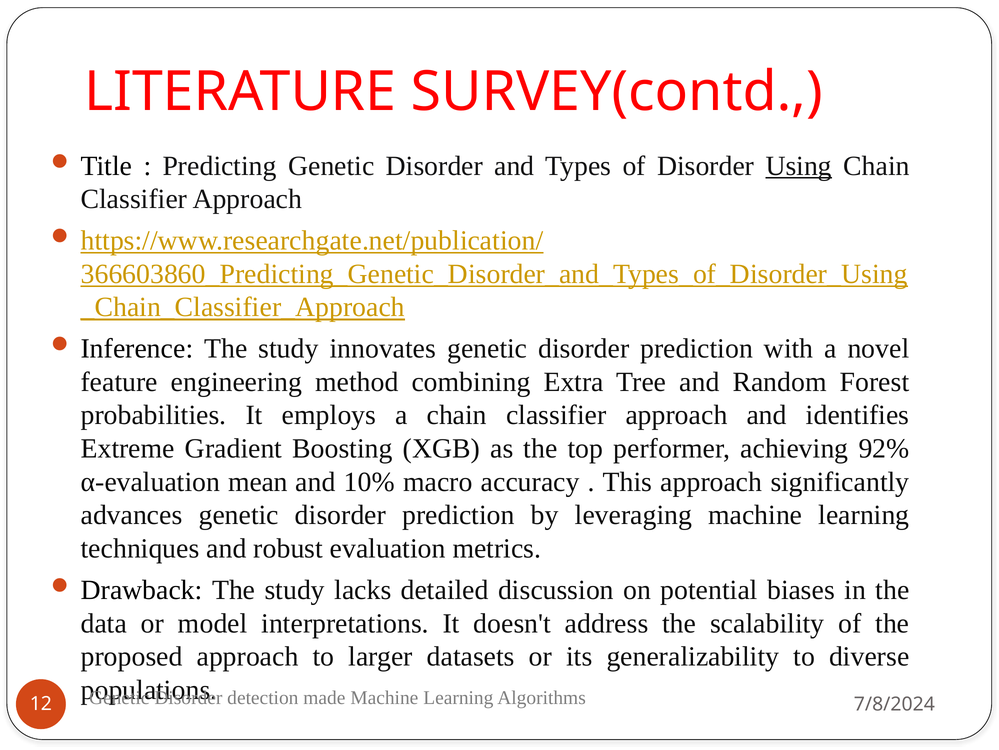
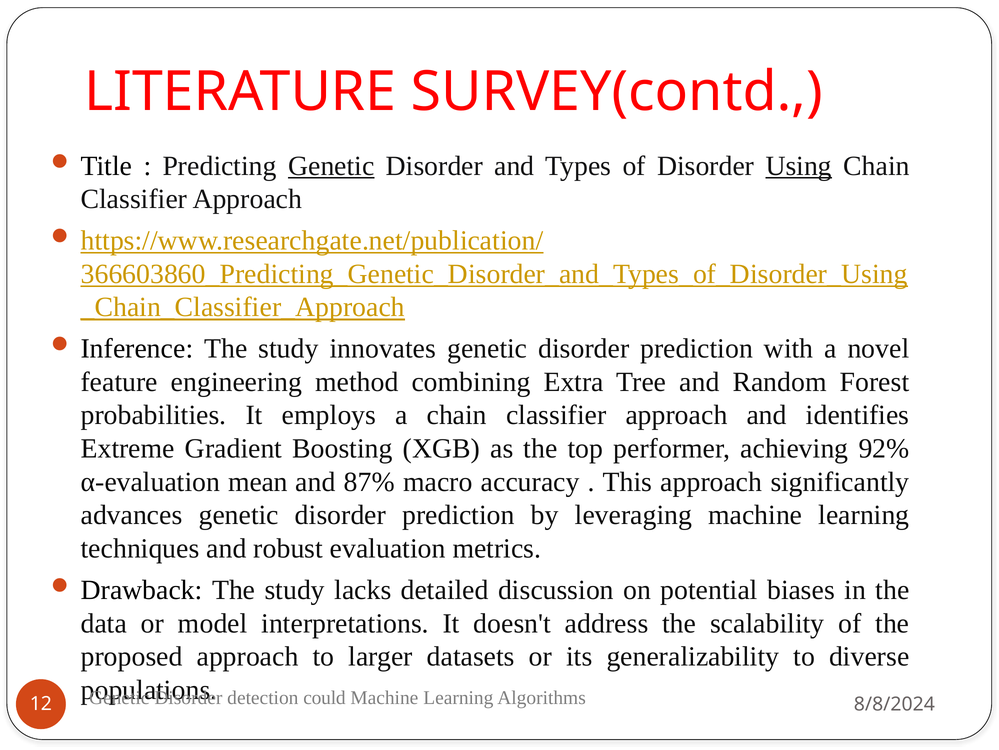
Genetic at (331, 166) underline: none -> present
10%: 10% -> 87%
made: made -> could
7/8/2024: 7/8/2024 -> 8/8/2024
